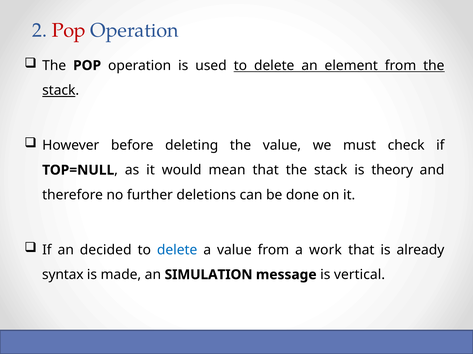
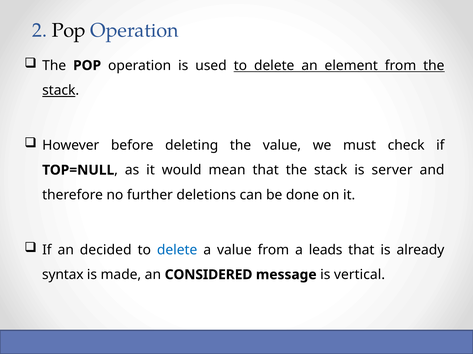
Pop at (69, 30) colour: red -> black
theory: theory -> server
work: work -> leads
SIMULATION: SIMULATION -> CONSIDERED
